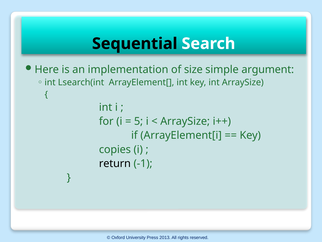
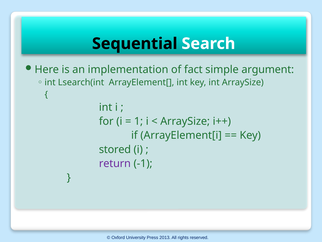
size: size -> fact
5: 5 -> 1
copies: copies -> stored
return colour: black -> purple
